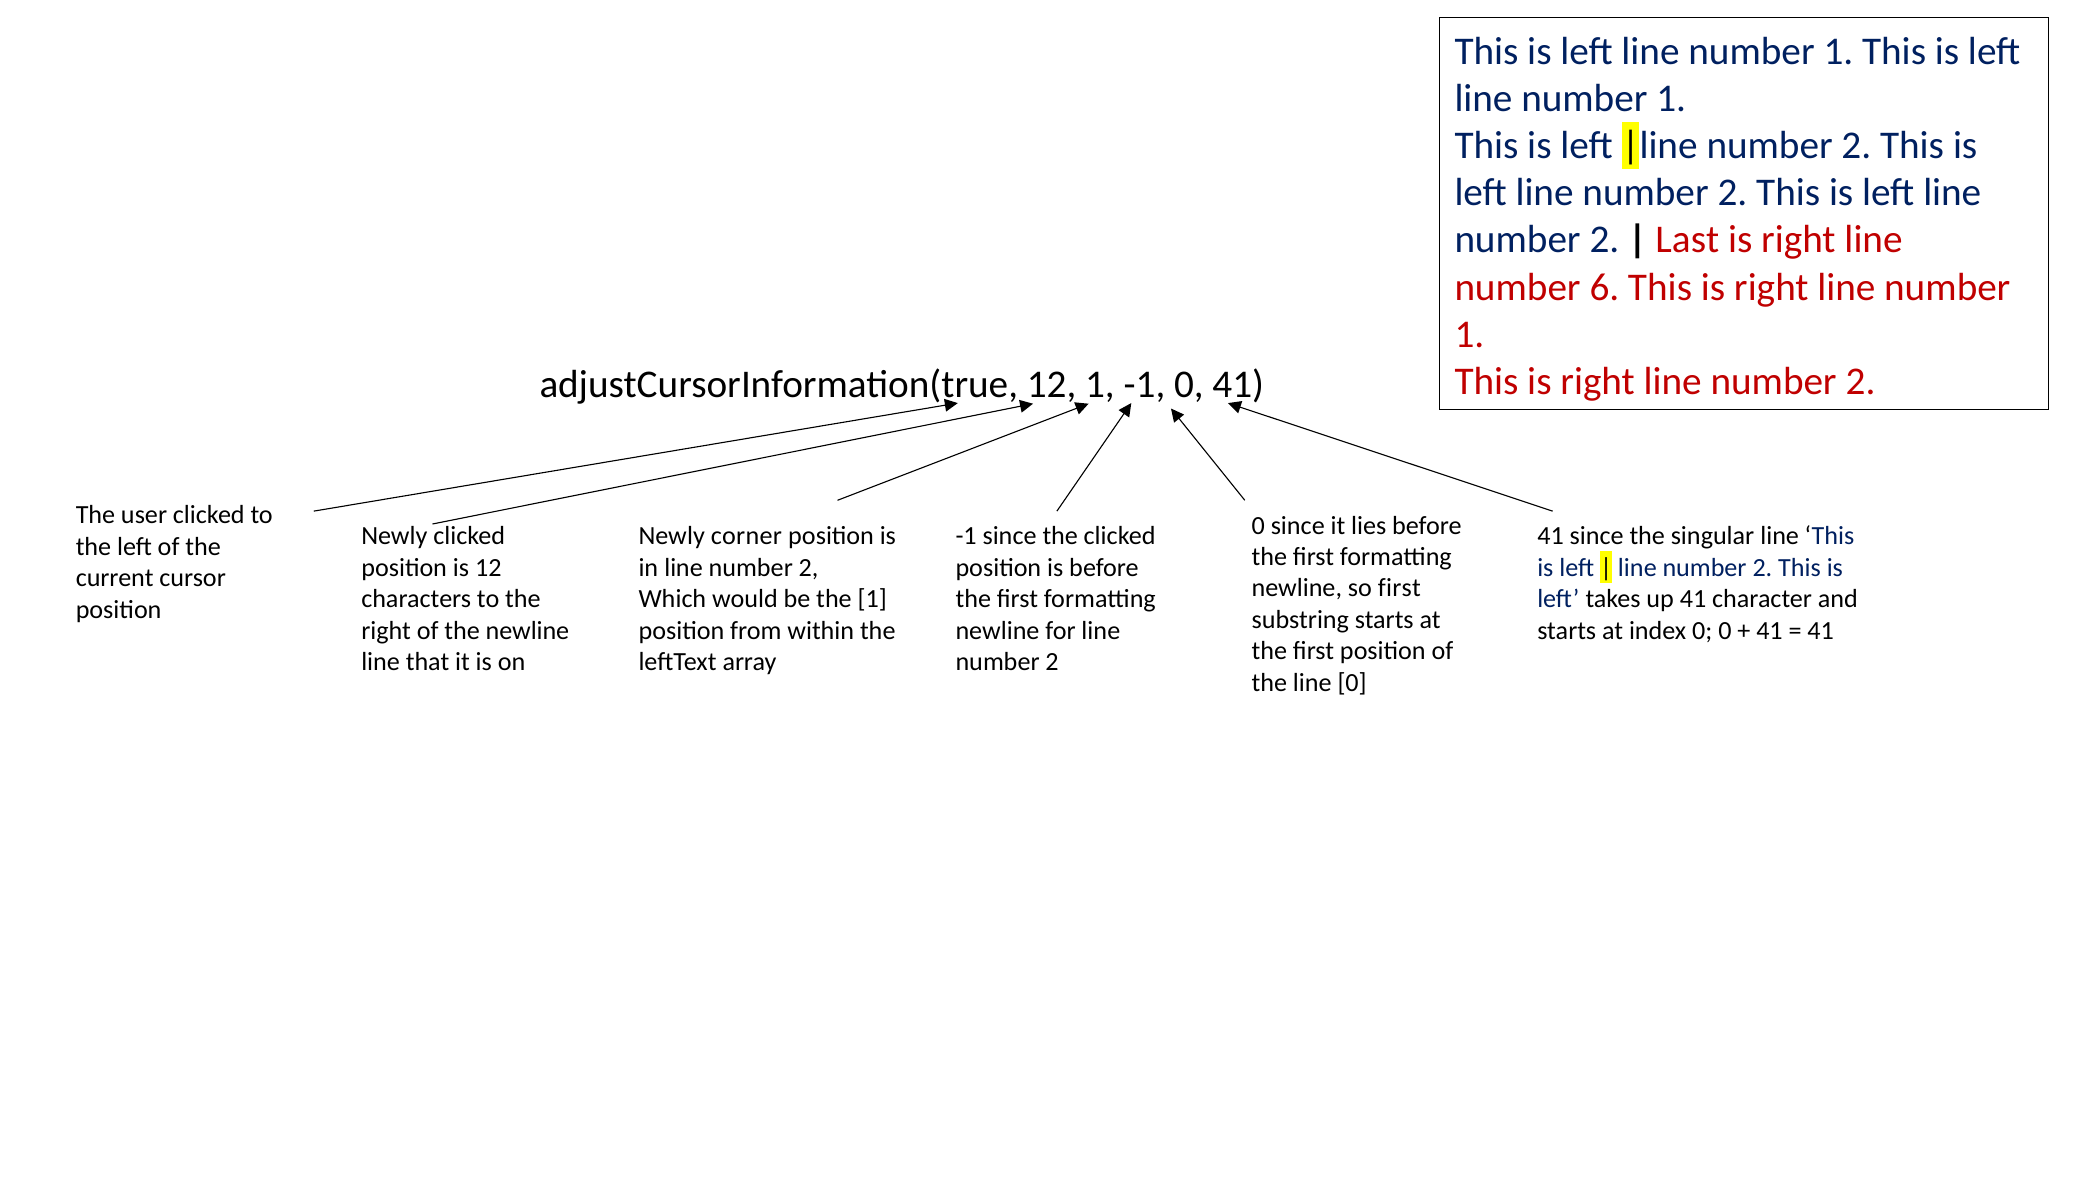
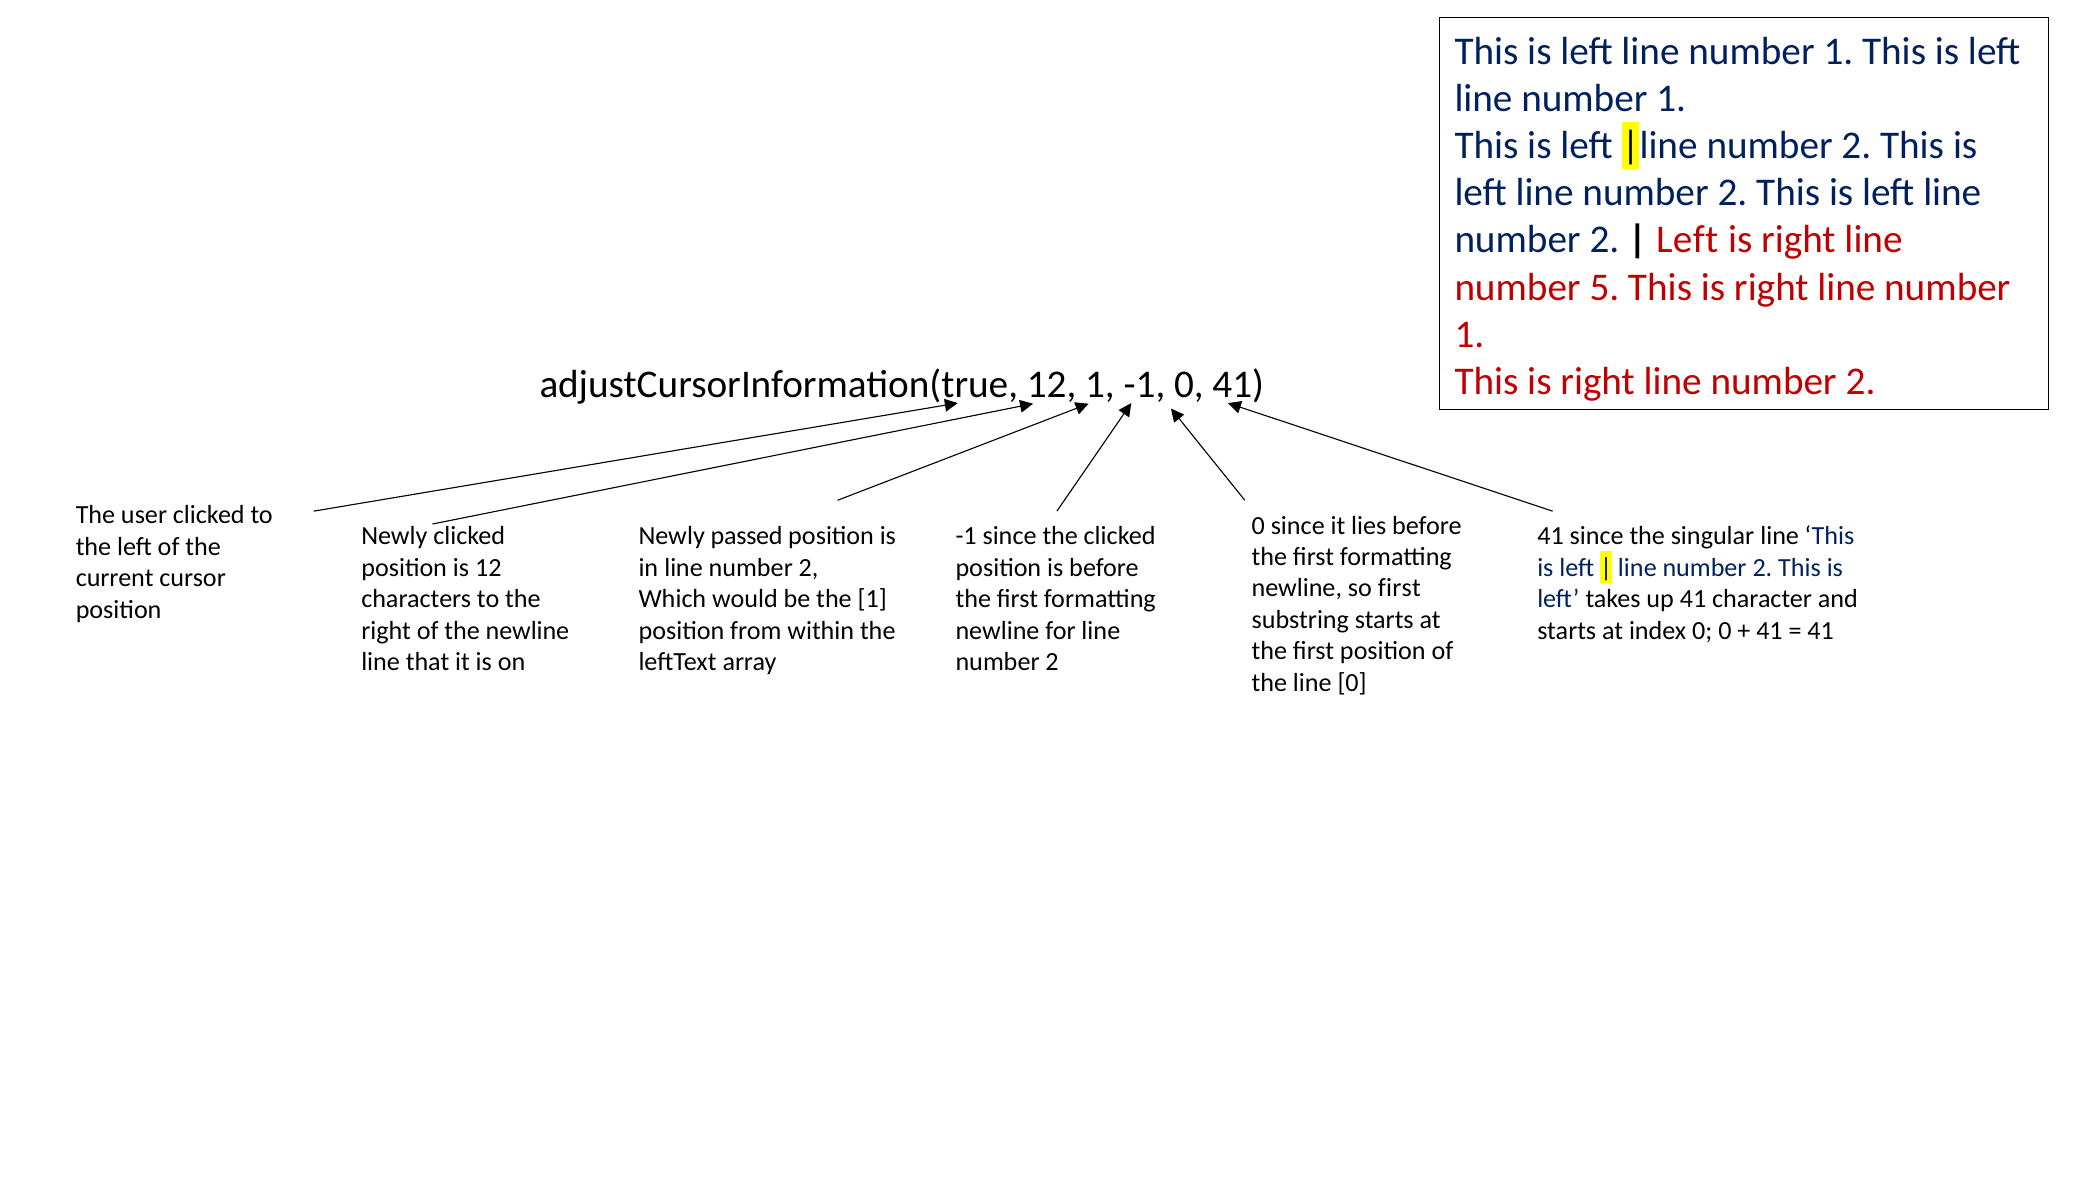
Last at (1687, 240): Last -> Left
6: 6 -> 5
corner: corner -> passed
